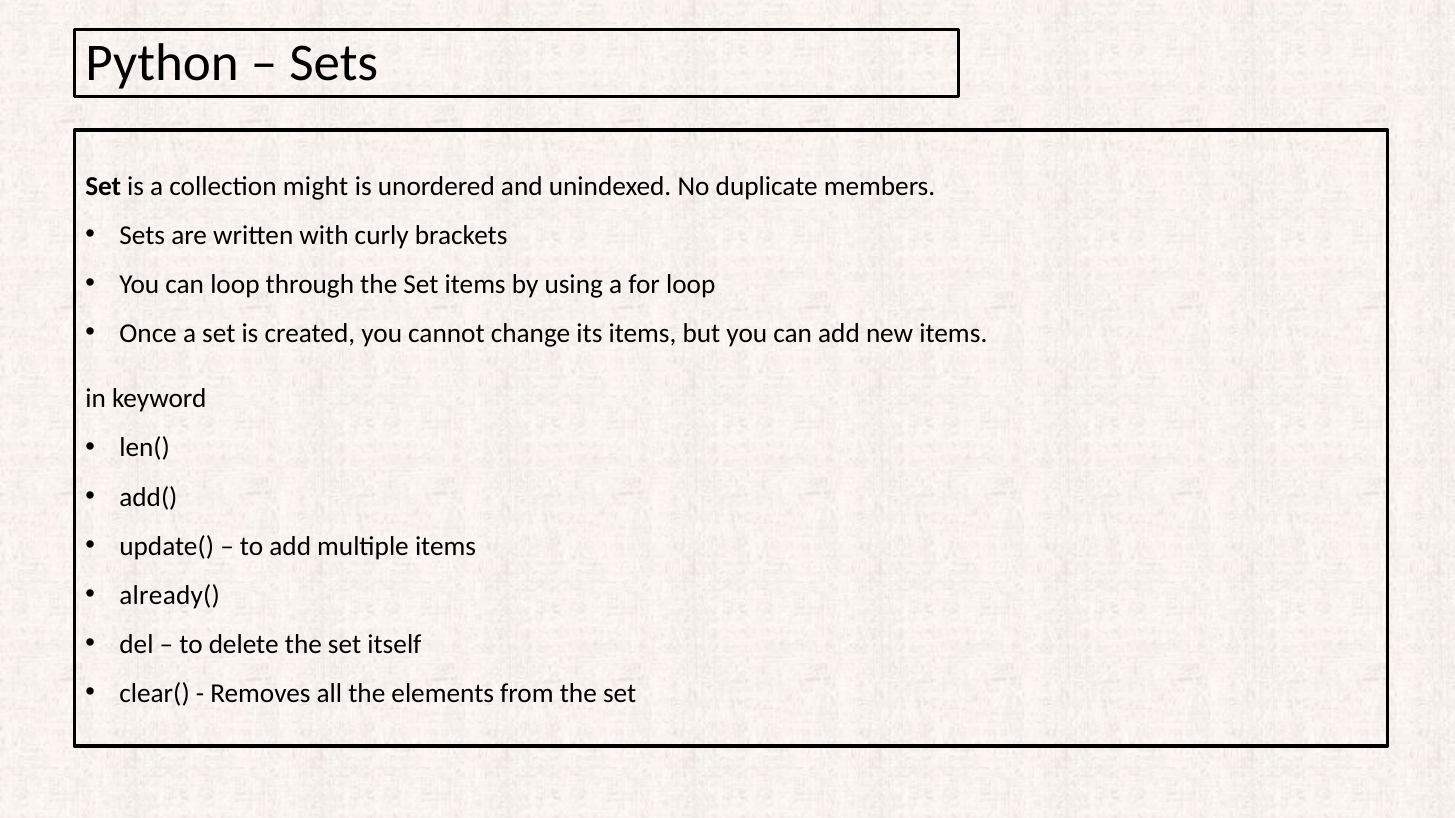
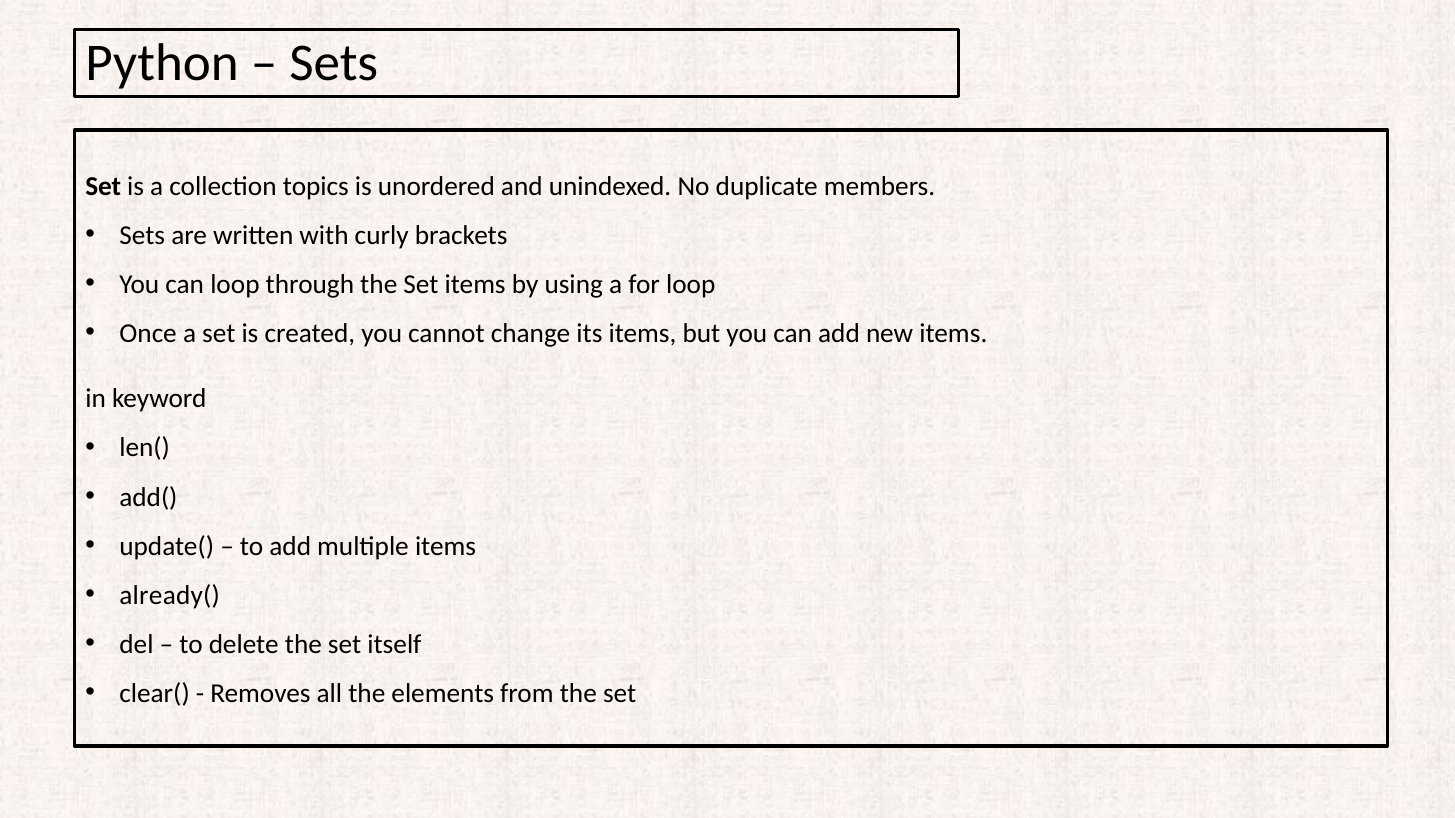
might: might -> topics
